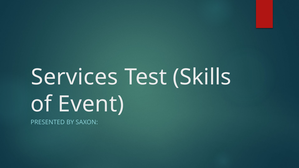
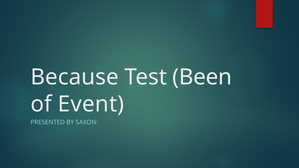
Services: Services -> Because
Skills: Skills -> Been
